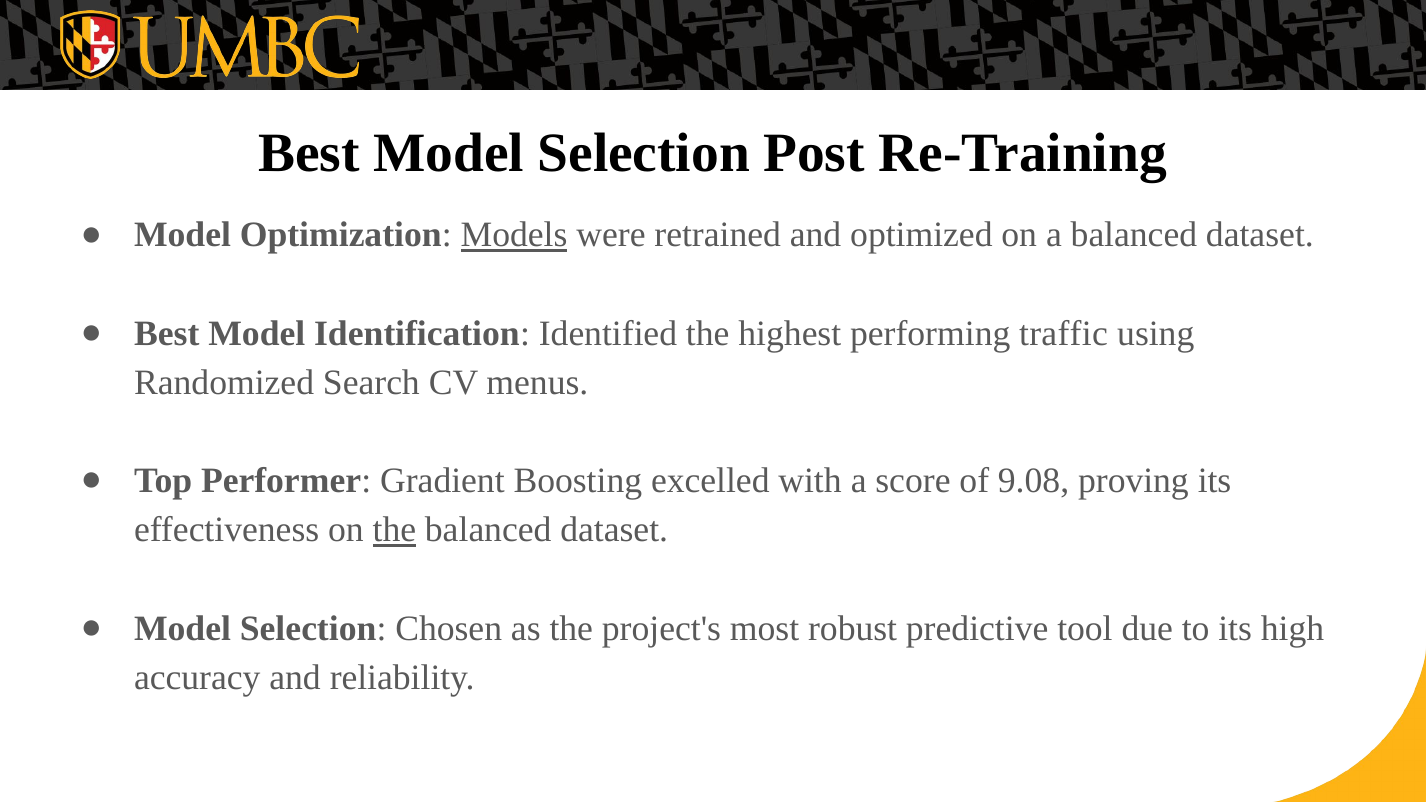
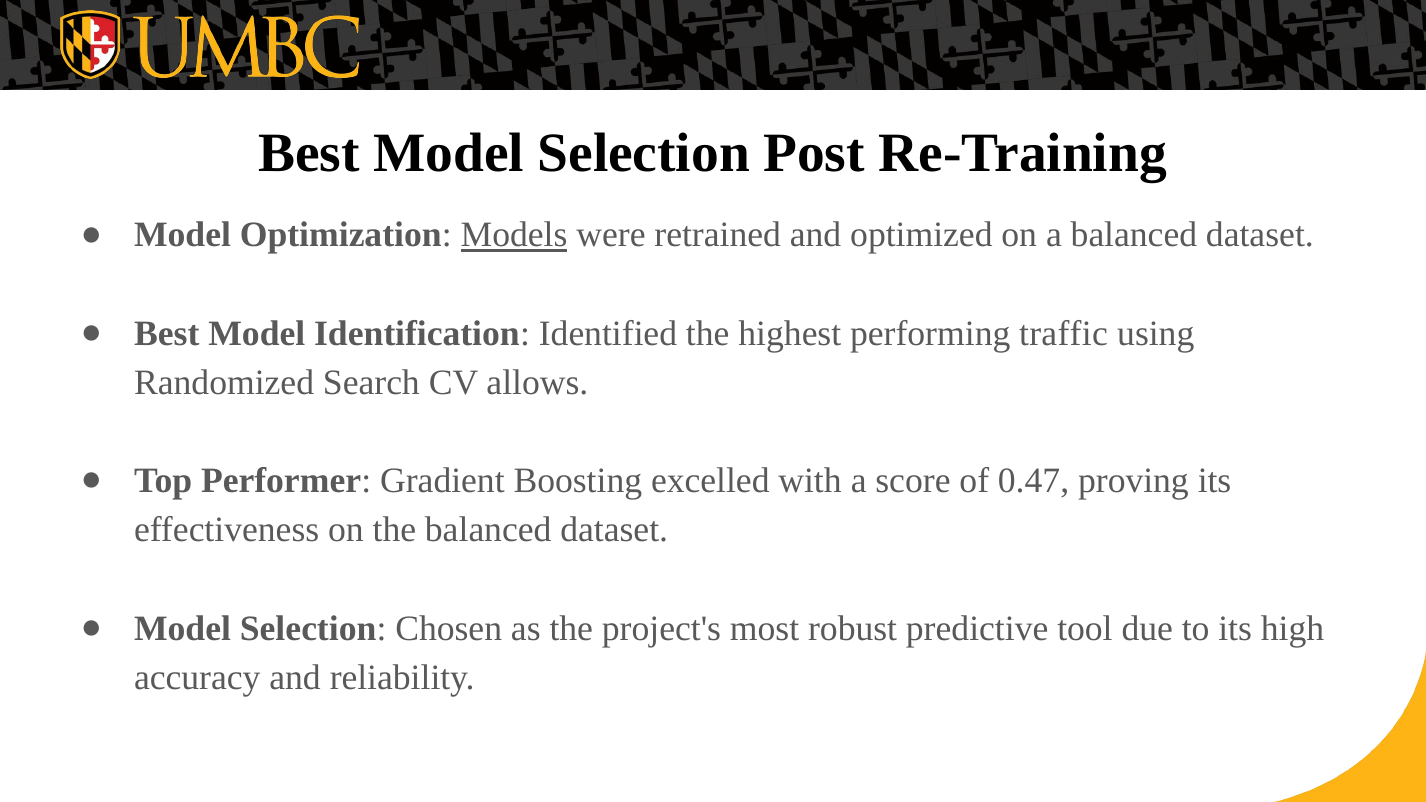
menus: menus -> allows
9.08: 9.08 -> 0.47
the at (394, 530) underline: present -> none
